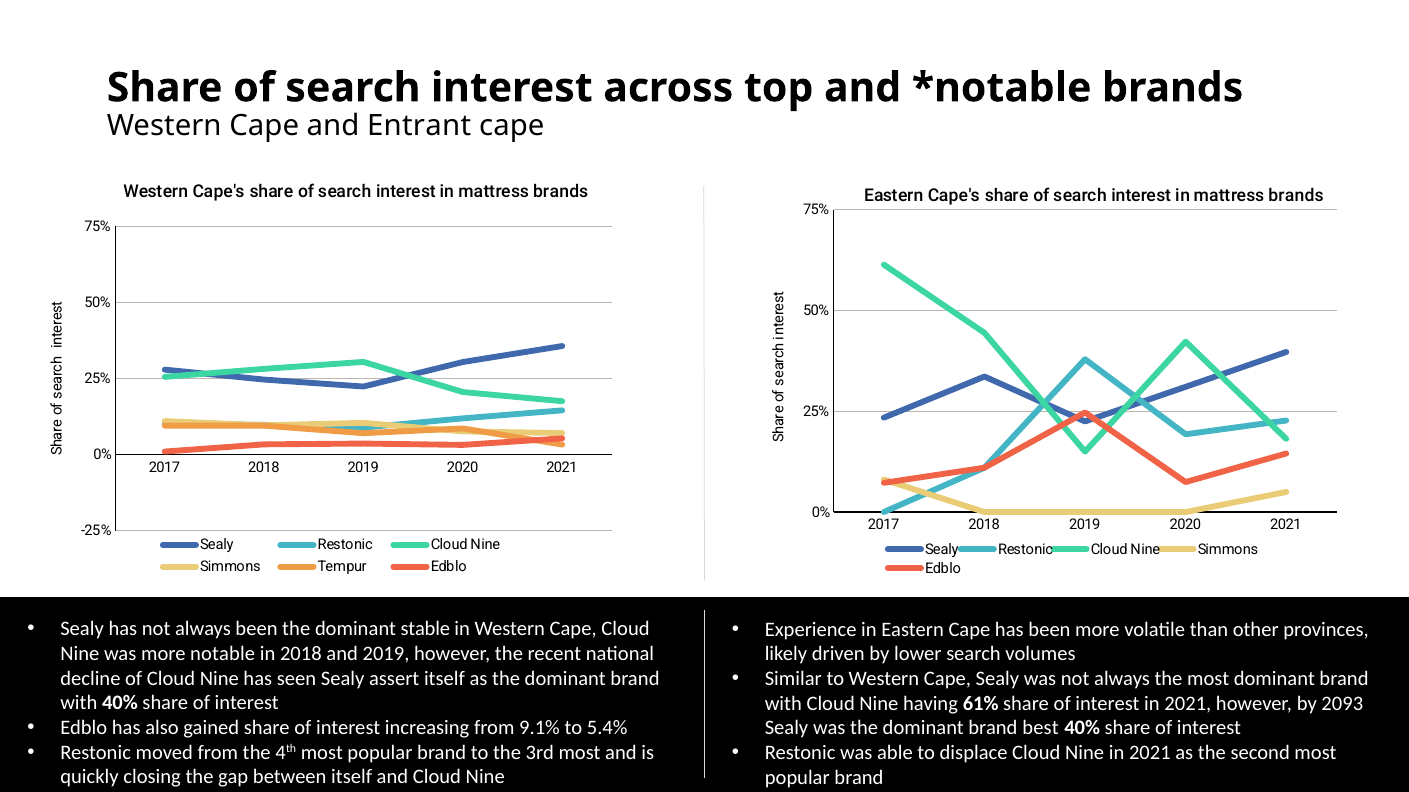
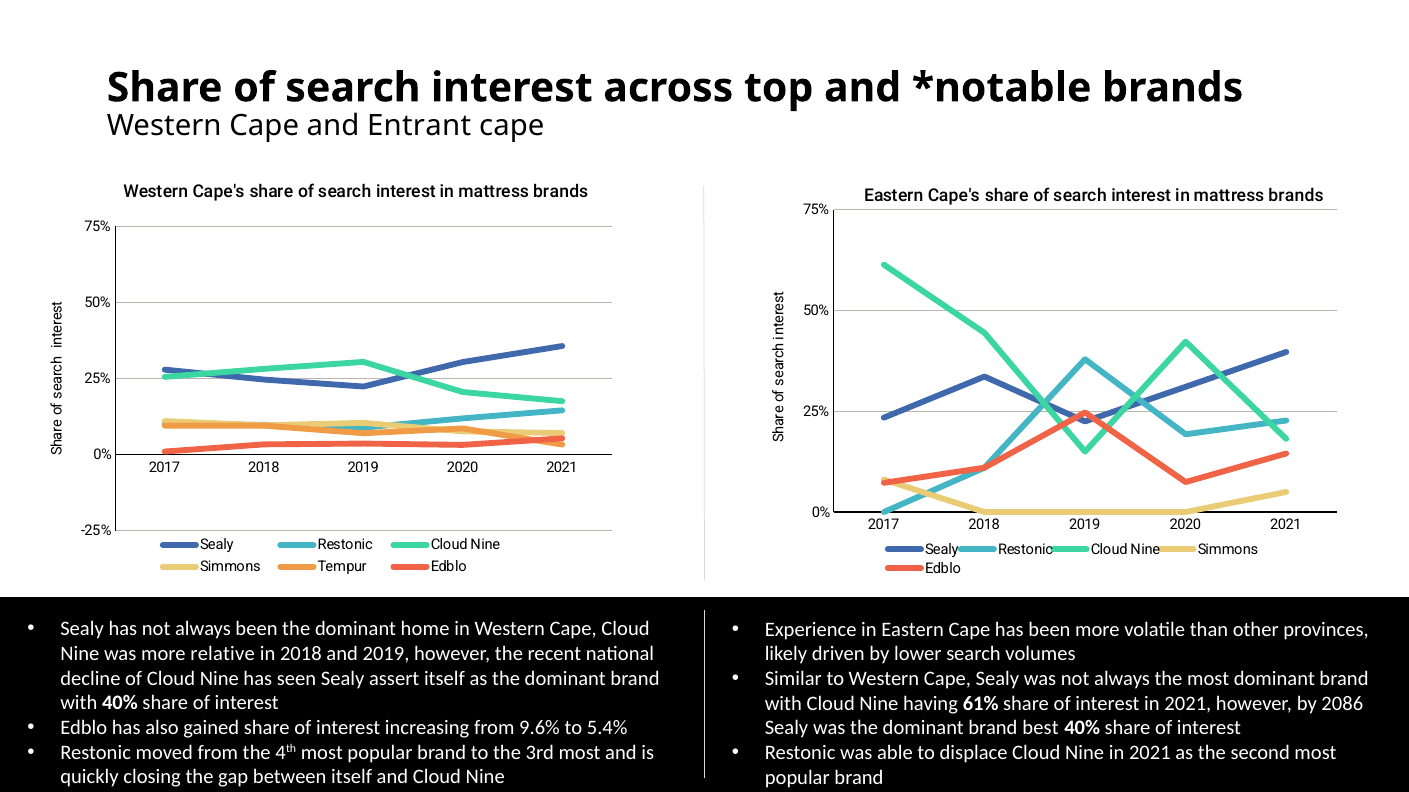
stable: stable -> home
notable: notable -> relative
2093: 2093 -> 2086
9.1%: 9.1% -> 9.6%
